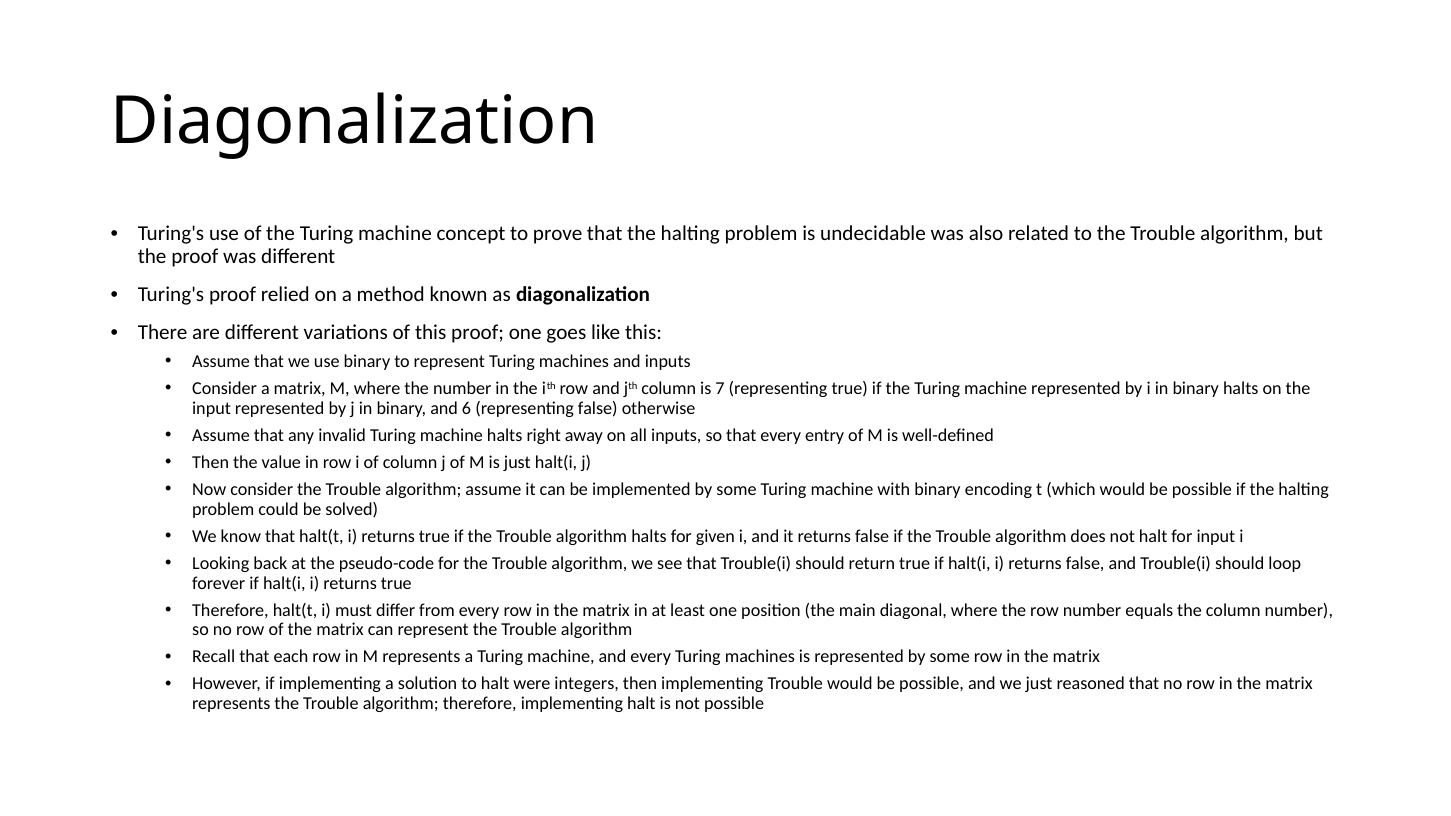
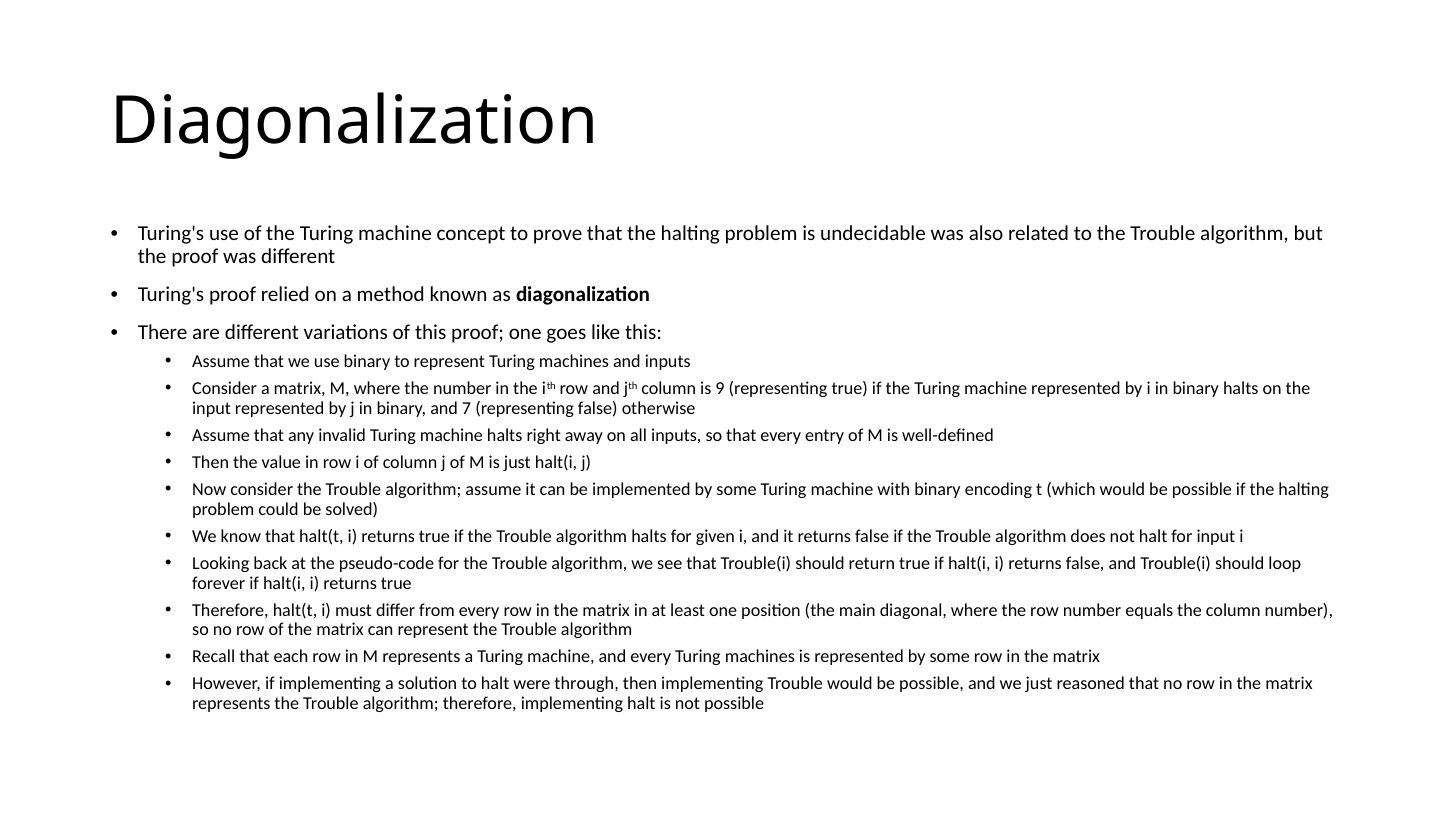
7: 7 -> 9
6: 6 -> 7
integers: integers -> through
